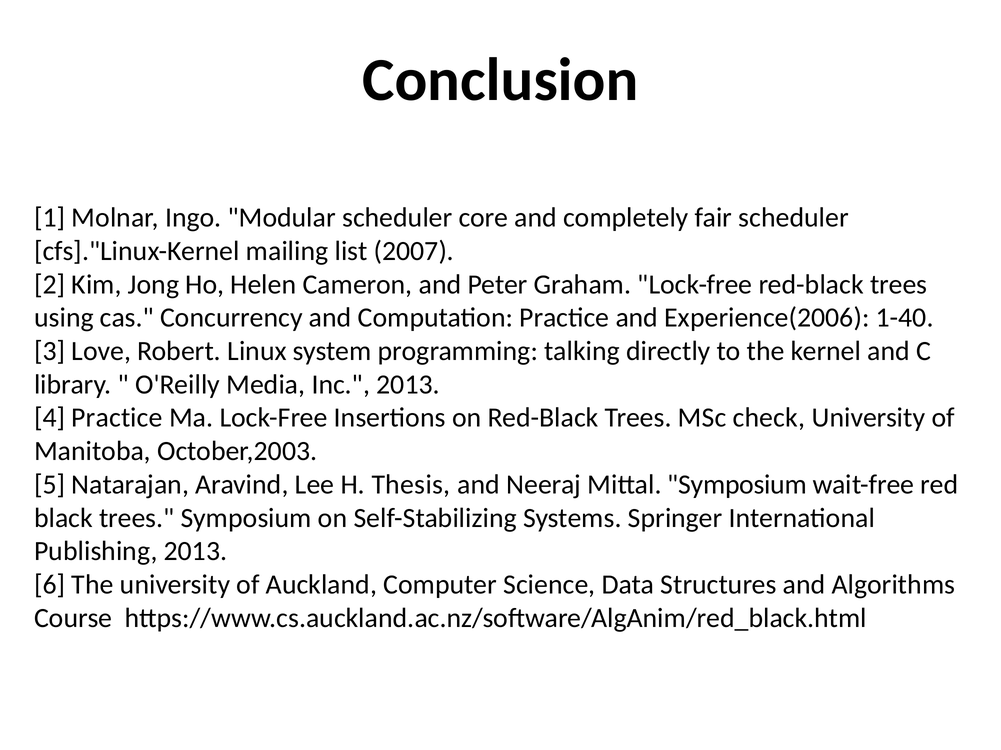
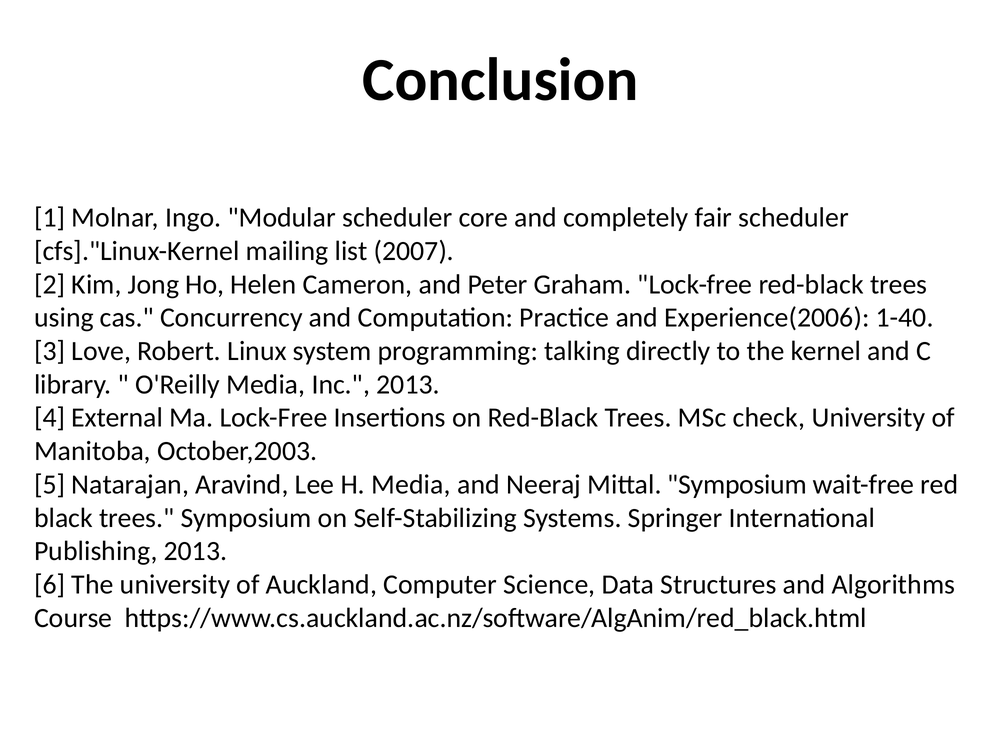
4 Practice: Practice -> External
H Thesis: Thesis -> Media
